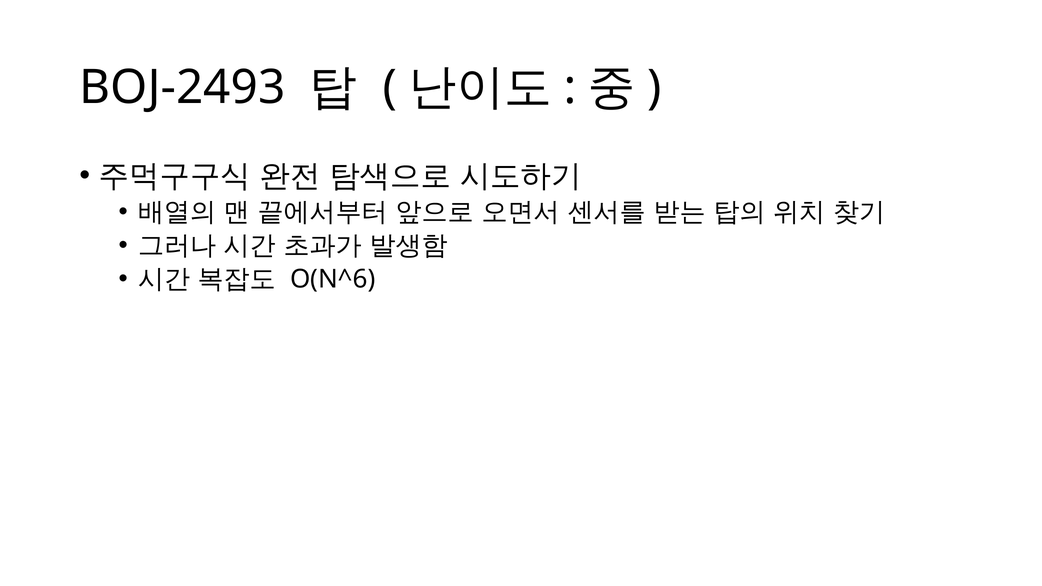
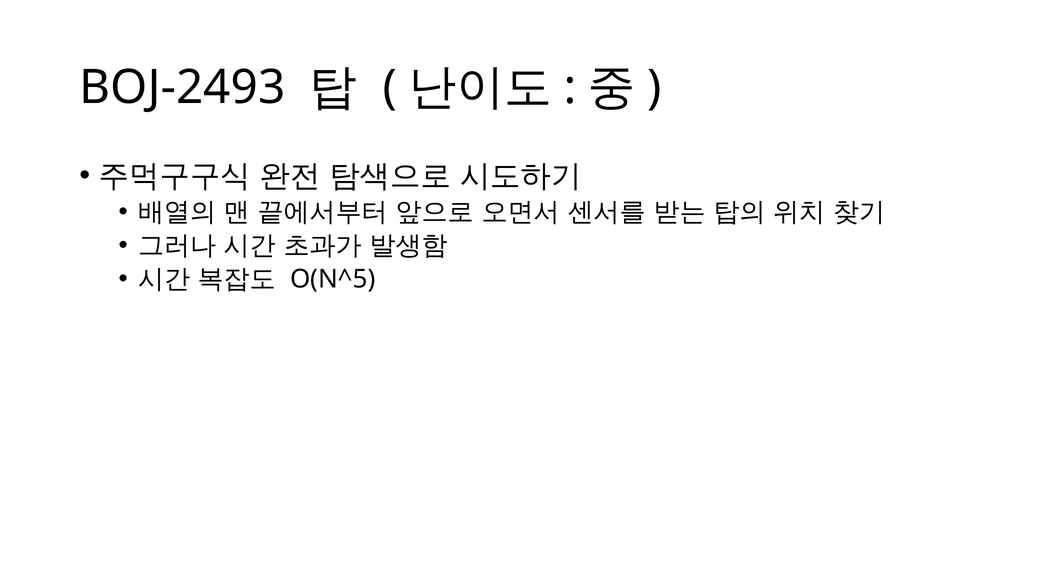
O(N^6: O(N^6 -> O(N^5
